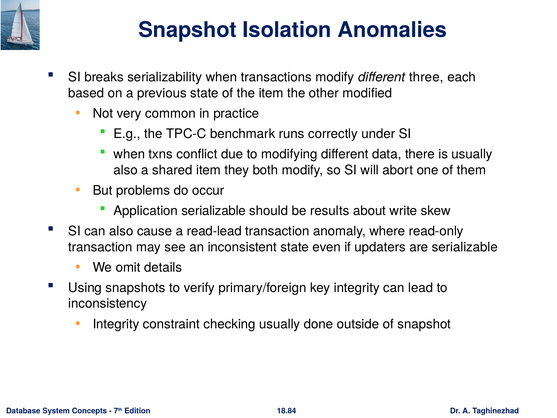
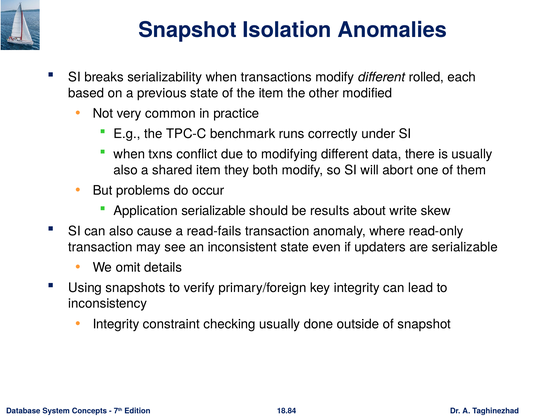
three: three -> rolled
read-lead: read-lead -> read-fails
